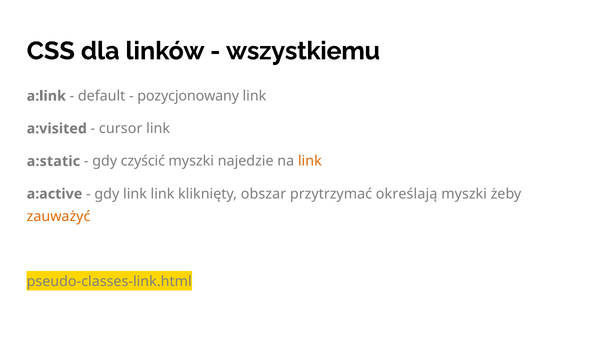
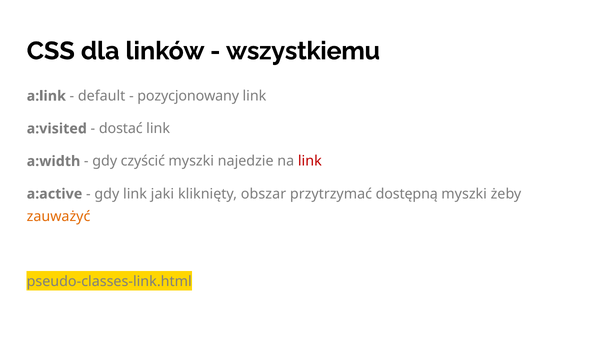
cursor: cursor -> dostać
a:static: a:static -> a:width
link at (310, 161) colour: orange -> red
link link: link -> jaki
określają: określają -> dostępną
